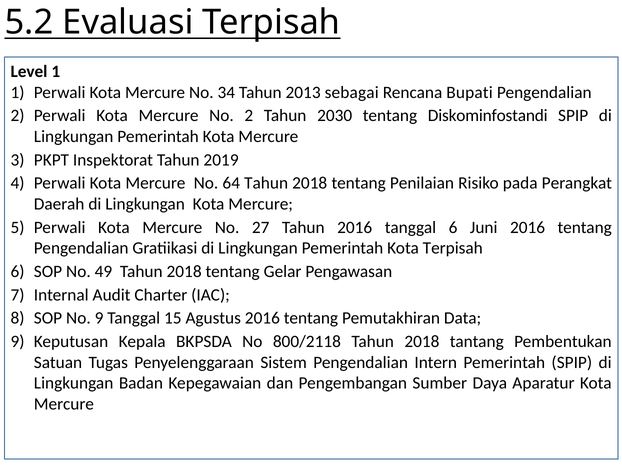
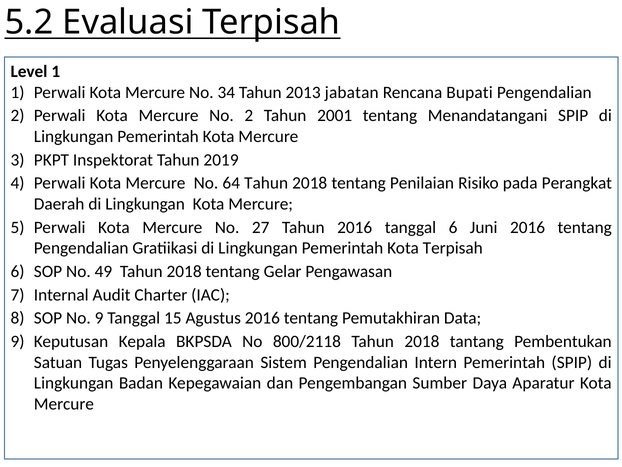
sebagai: sebagai -> jabatan
2030: 2030 -> 2001
Diskominfostandi: Diskominfostandi -> Menandatangani
